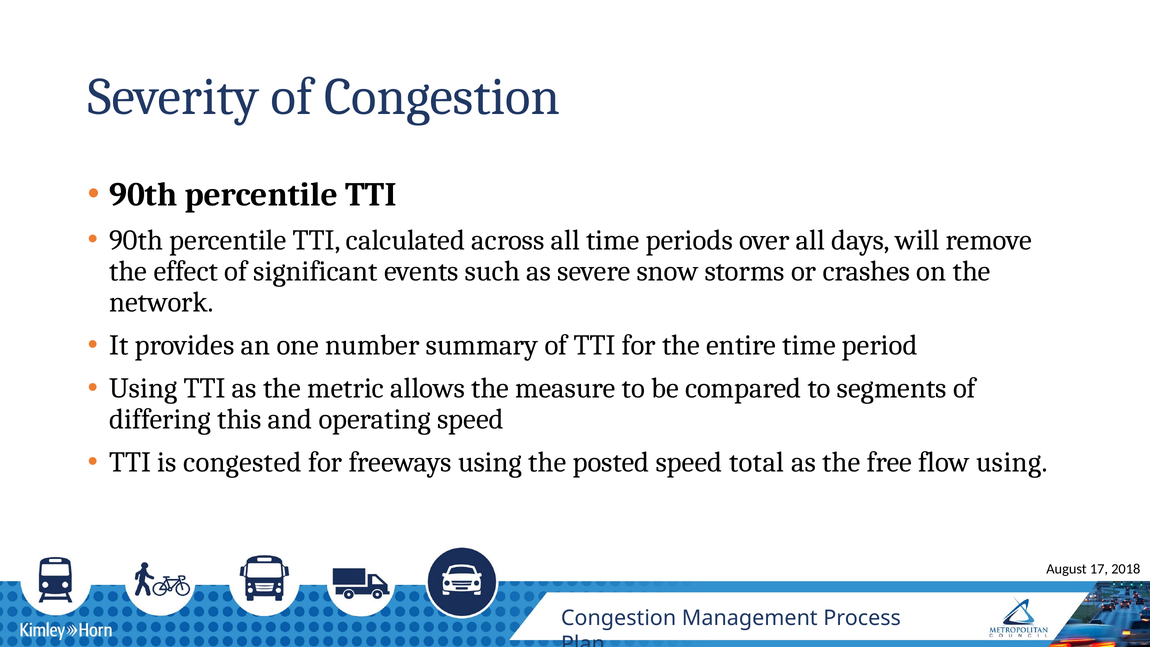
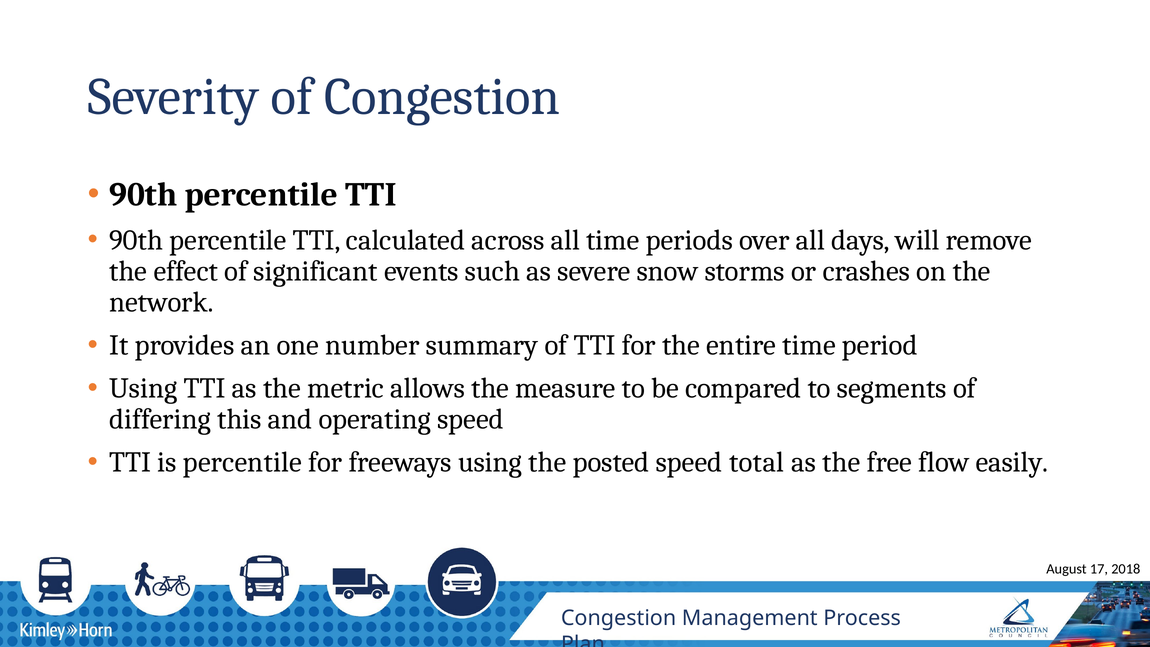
is congested: congested -> percentile
flow using: using -> easily
